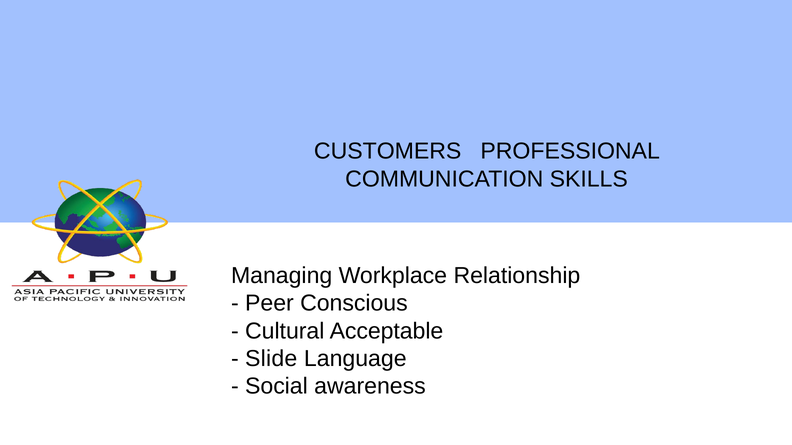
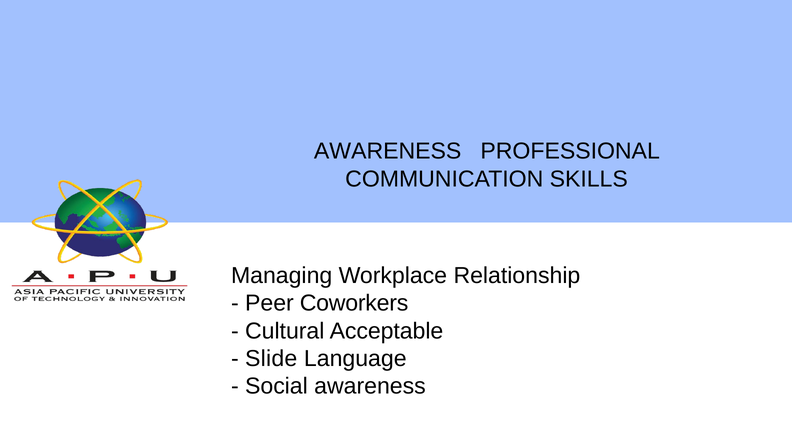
CUSTOMERS at (388, 152): CUSTOMERS -> AWARENESS
Conscious: Conscious -> Coworkers
